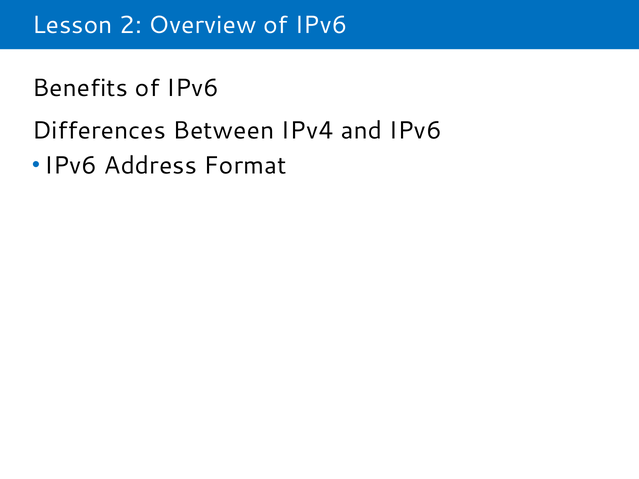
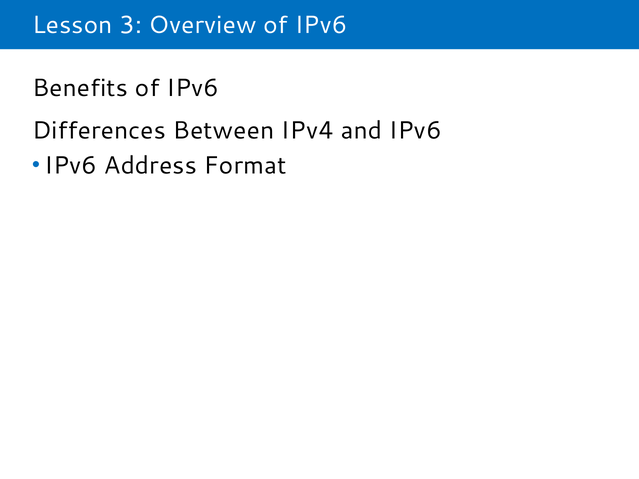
2: 2 -> 3
